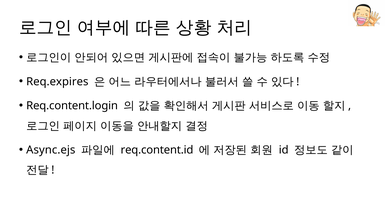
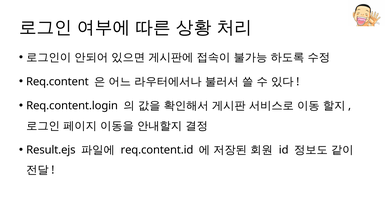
Req.expires: Req.expires -> Req.content
Async.ejs: Async.ejs -> Result.ejs
